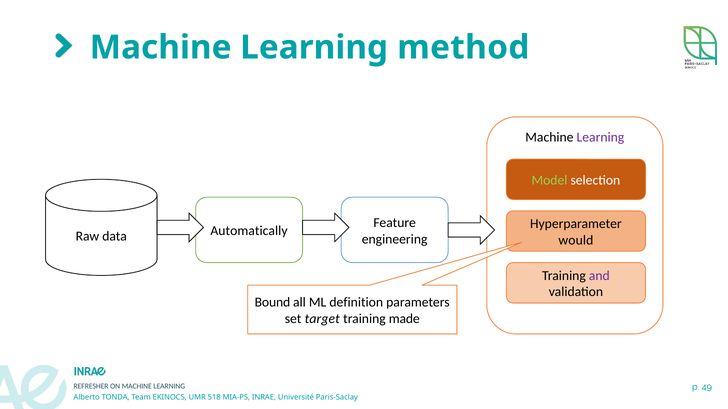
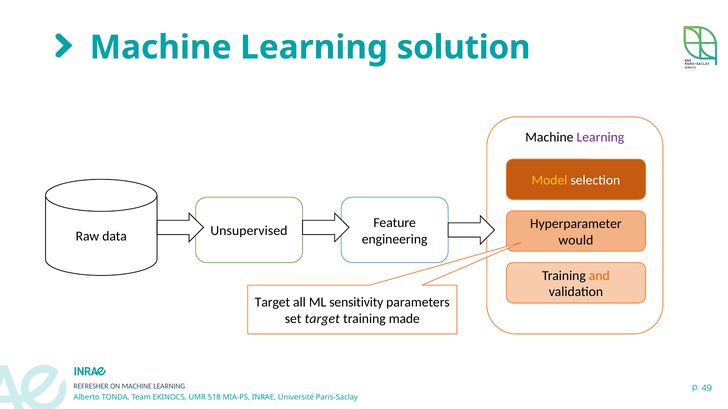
method: method -> solution
Model colour: light green -> yellow
Automatically: Automatically -> Unsupervised
and colour: purple -> orange
Bound at (272, 303): Bound -> Target
definition: definition -> sensitivity
